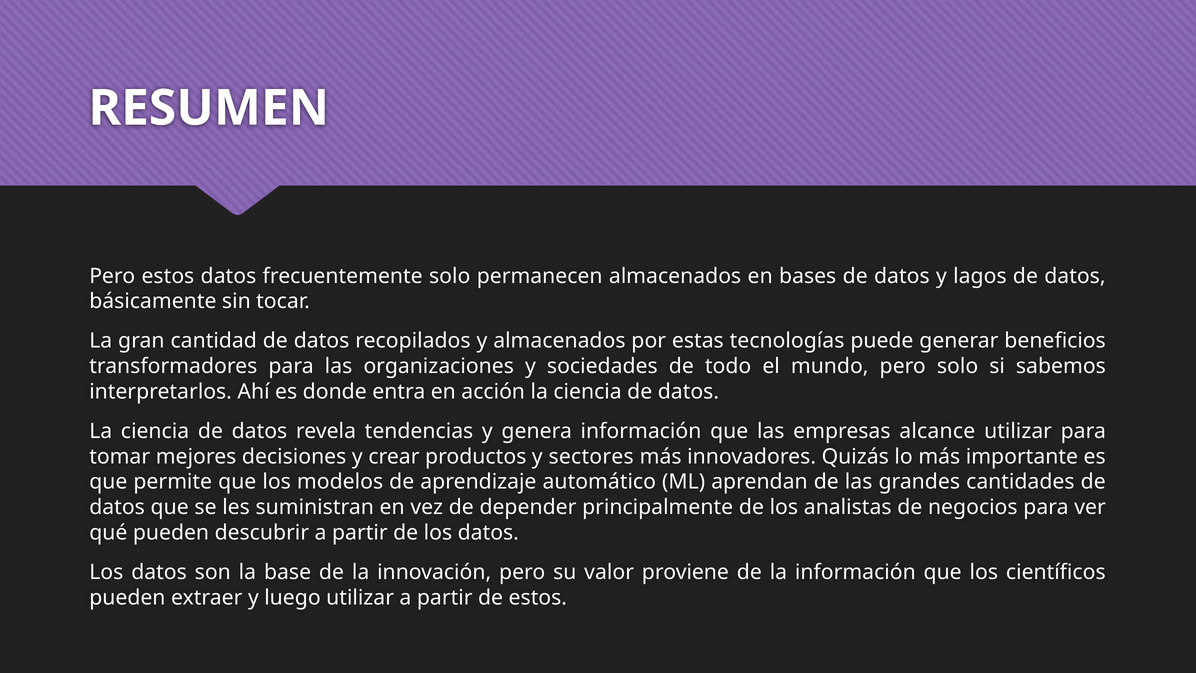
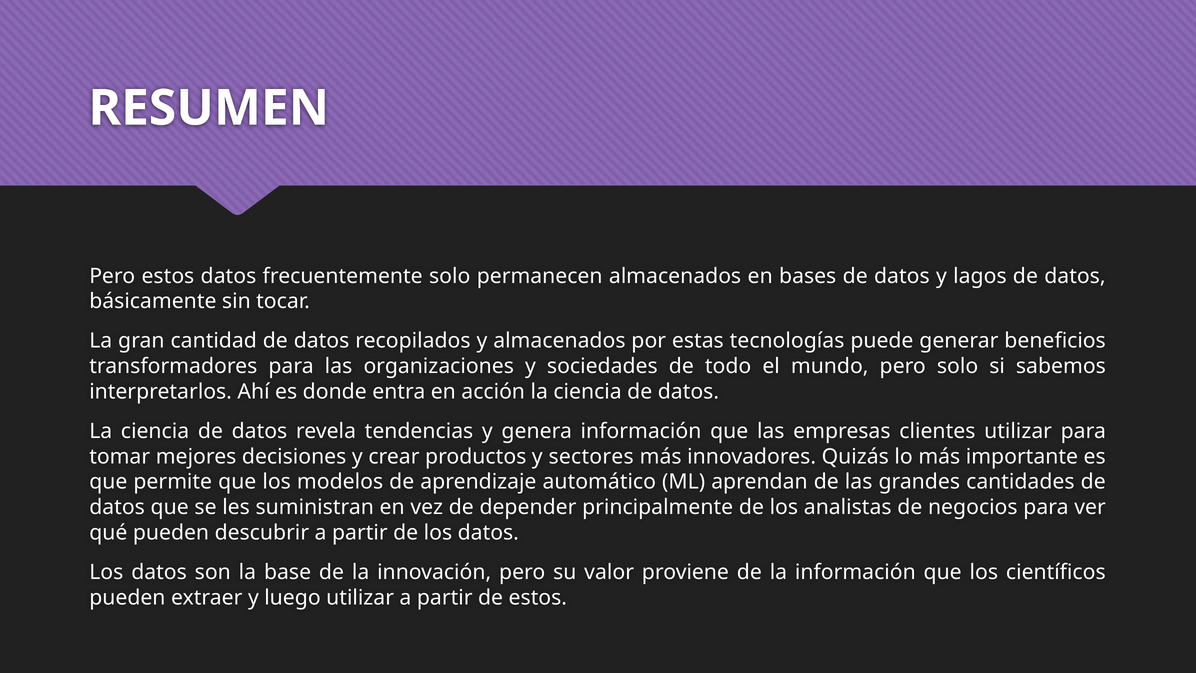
alcance: alcance -> clientes
